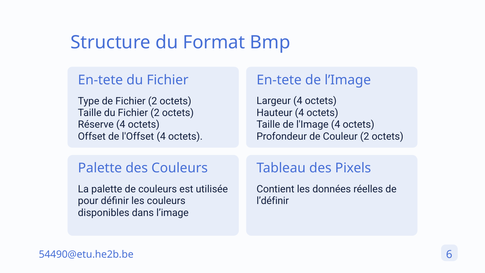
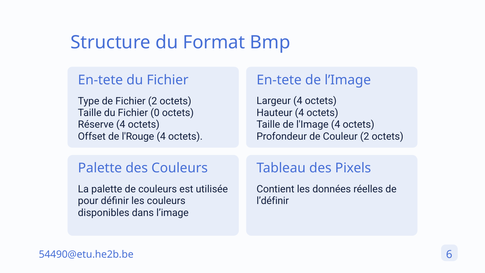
du Fichier 2: 2 -> 0
l'Offset: l'Offset -> l'Rouge
